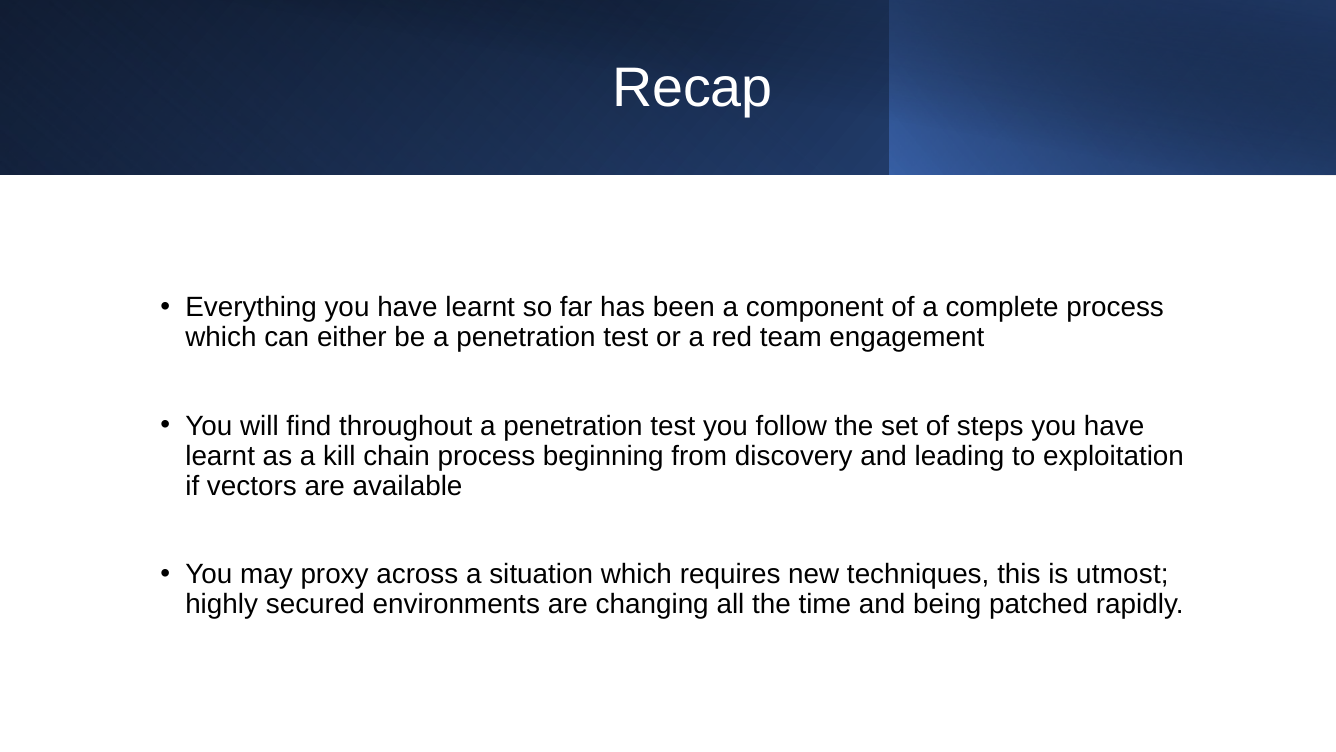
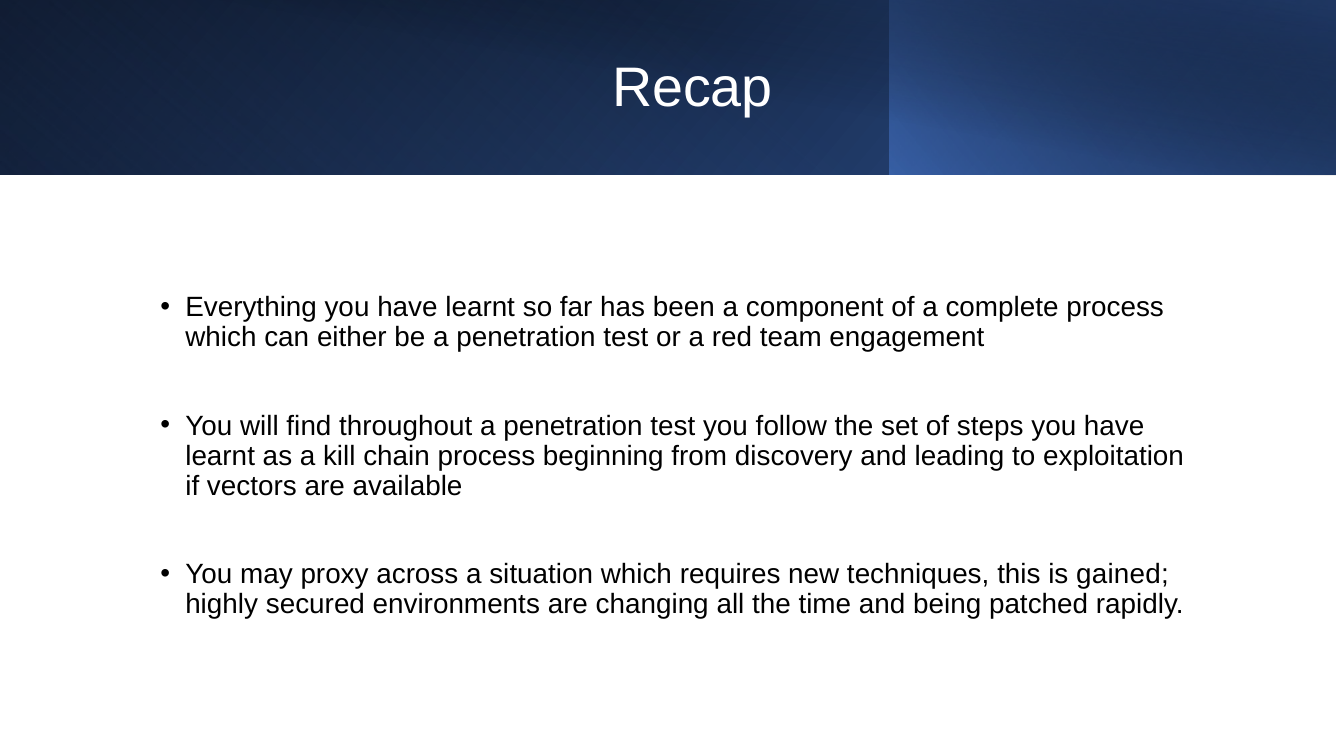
utmost: utmost -> gained
